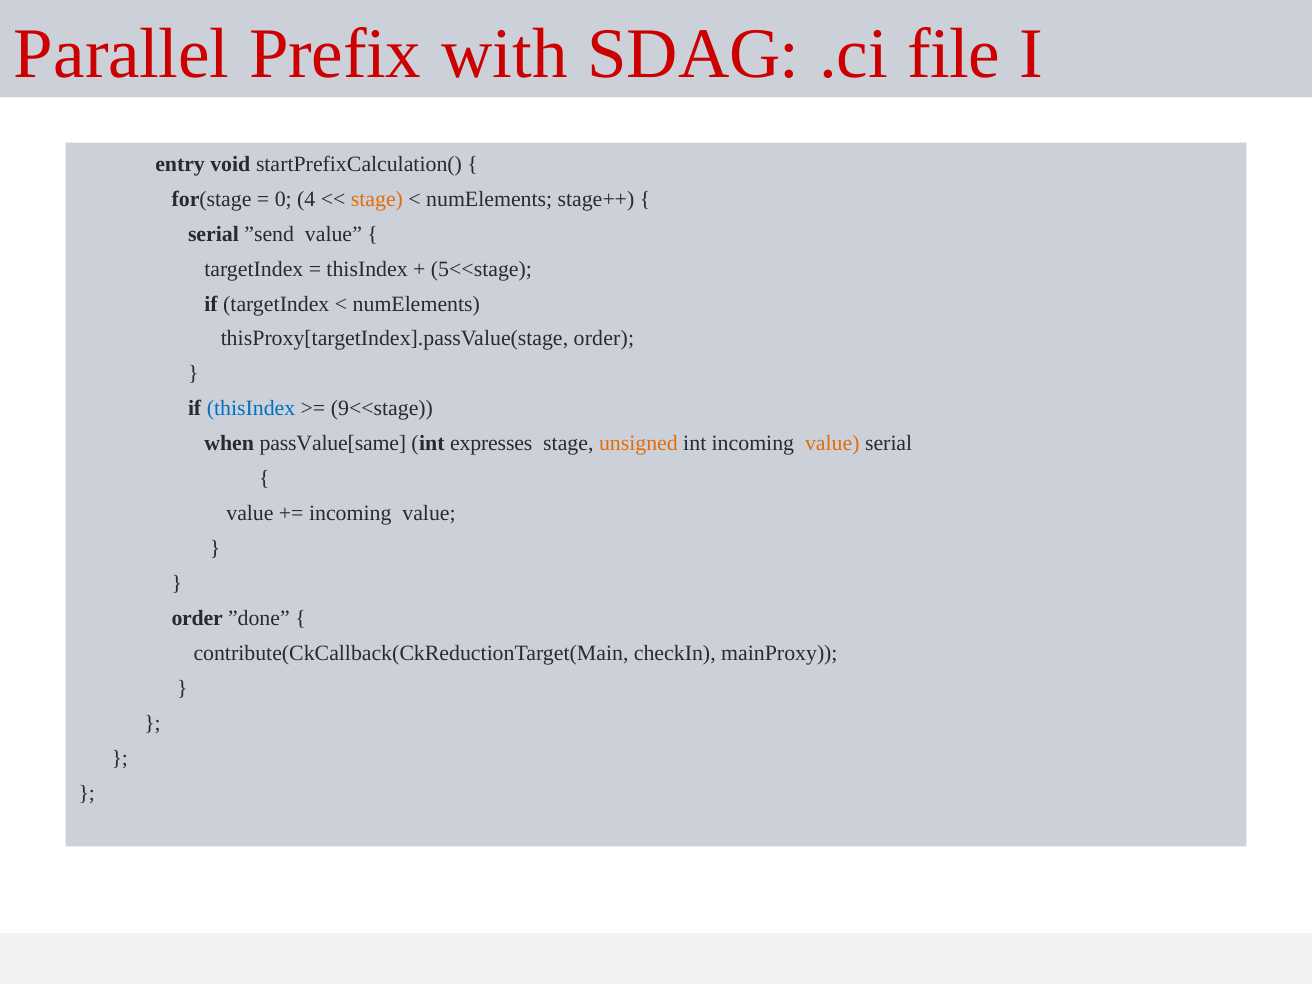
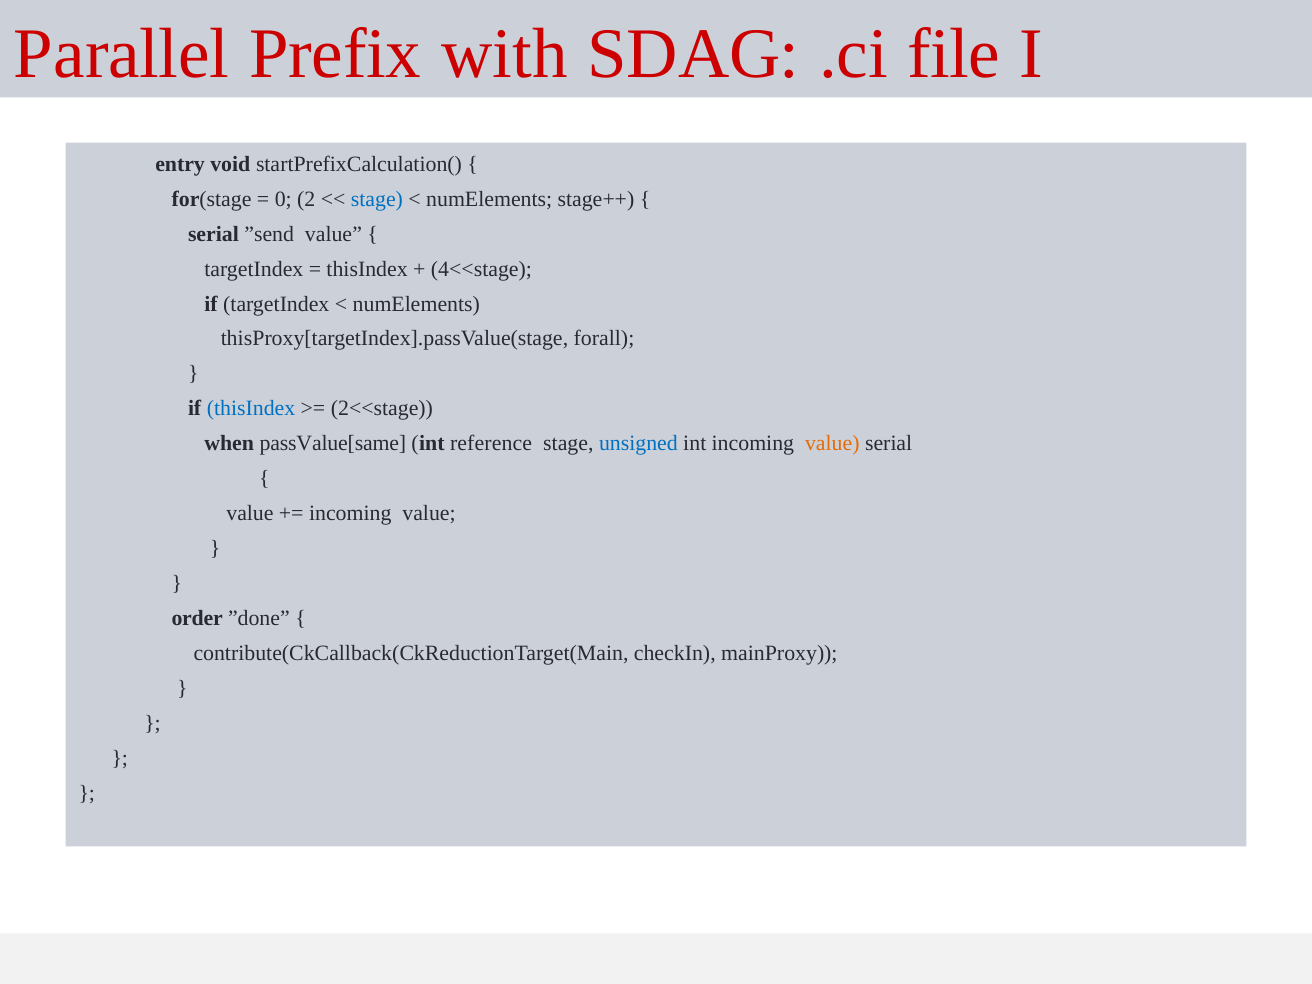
4: 4 -> 2
stage at (377, 199) colour: orange -> blue
5<<stage: 5<<stage -> 4<<stage
thisProxy[targetIndex].passValue(stage order: order -> forall
9<<stage: 9<<stage -> 2<<stage
expresses: expresses -> reference
unsigned colour: orange -> blue
